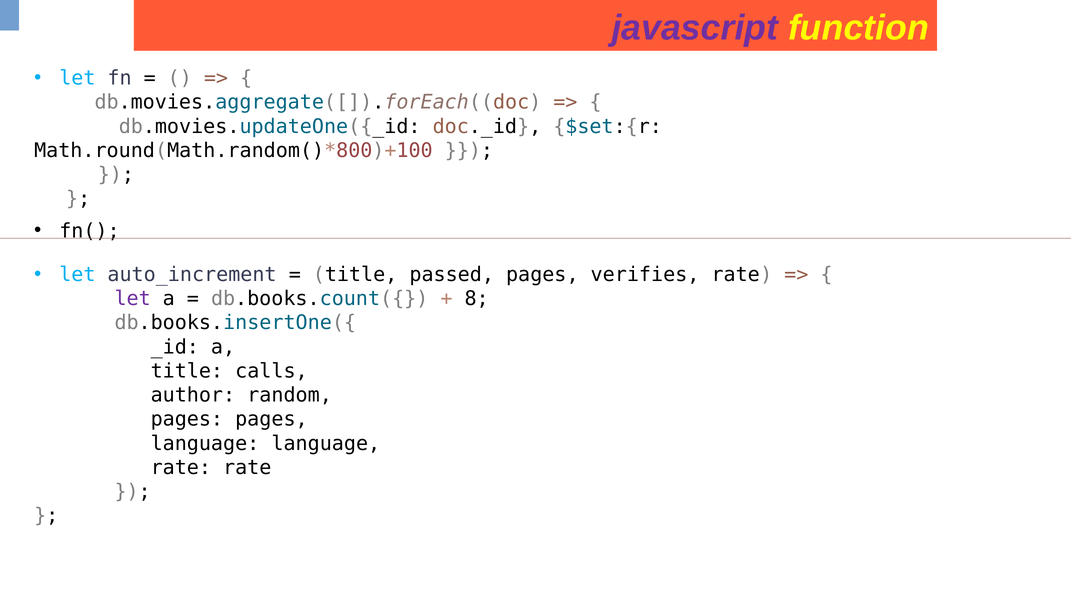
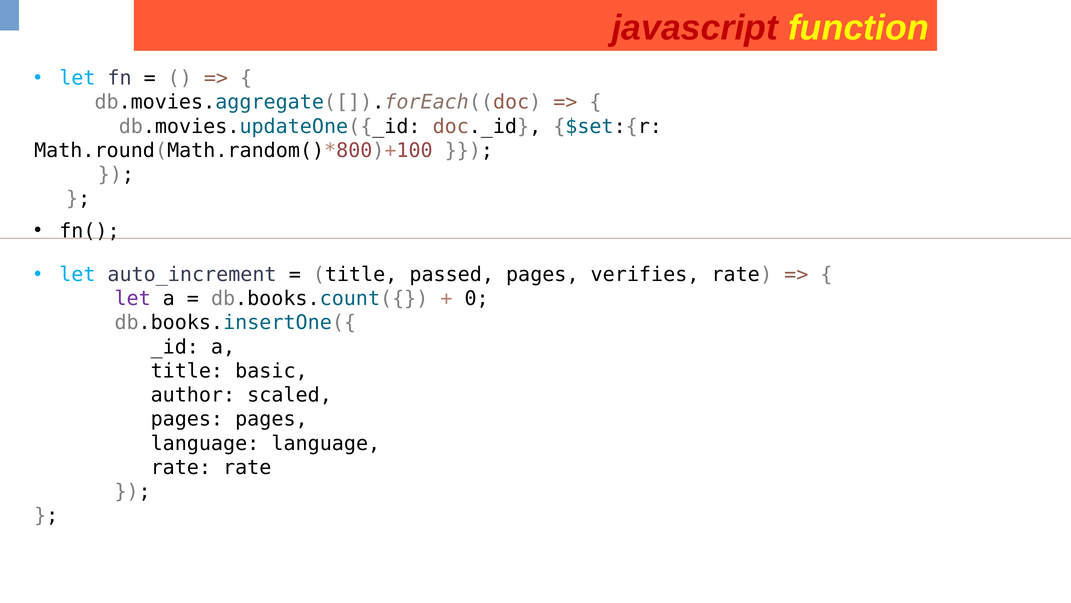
javascript colour: purple -> red
8: 8 -> 0
calls: calls -> basic
random: random -> scaled
